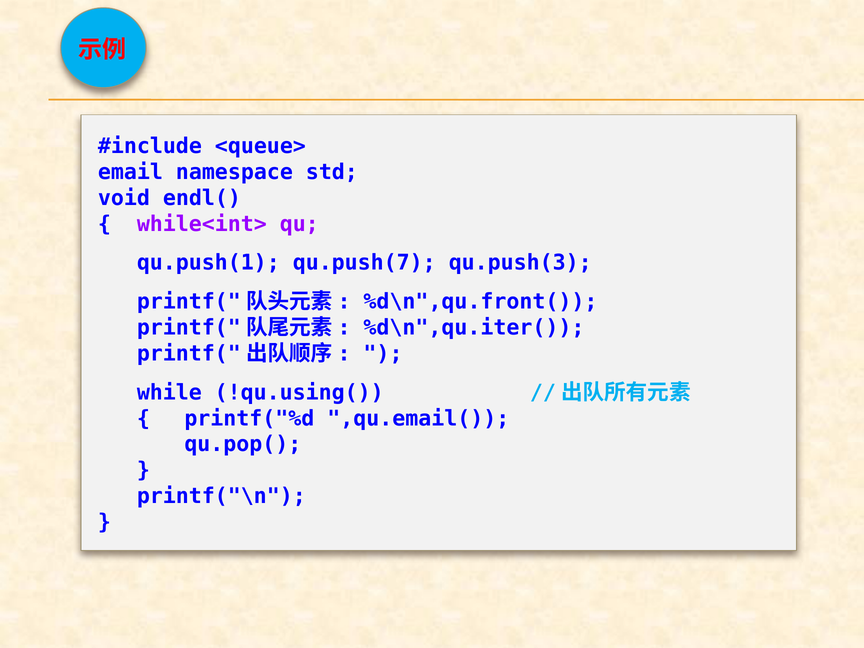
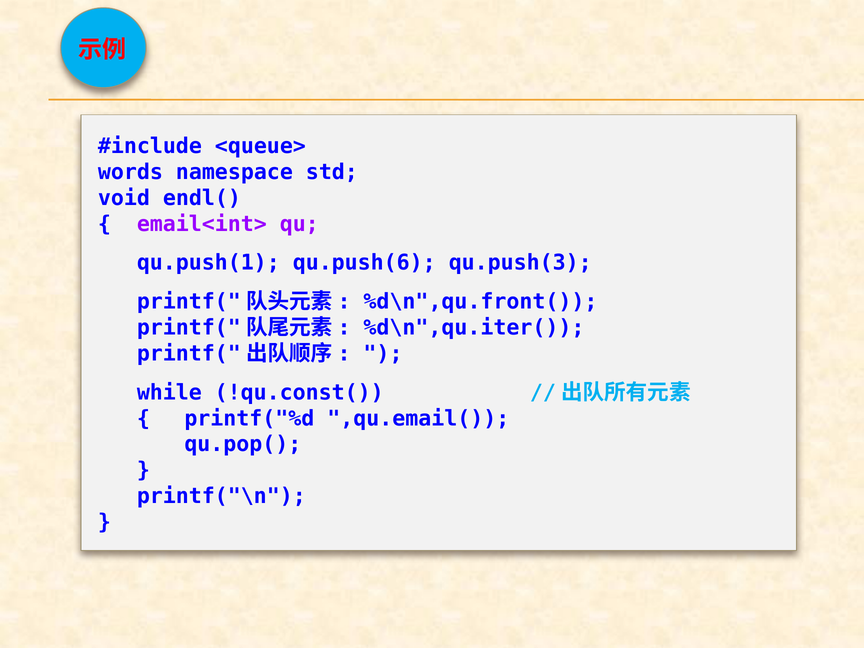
email: email -> words
while<int>: while<int> -> email<int>
qu.push(7: qu.push(7 -> qu.push(6
!qu.using(: !qu.using( -> !qu.const(
